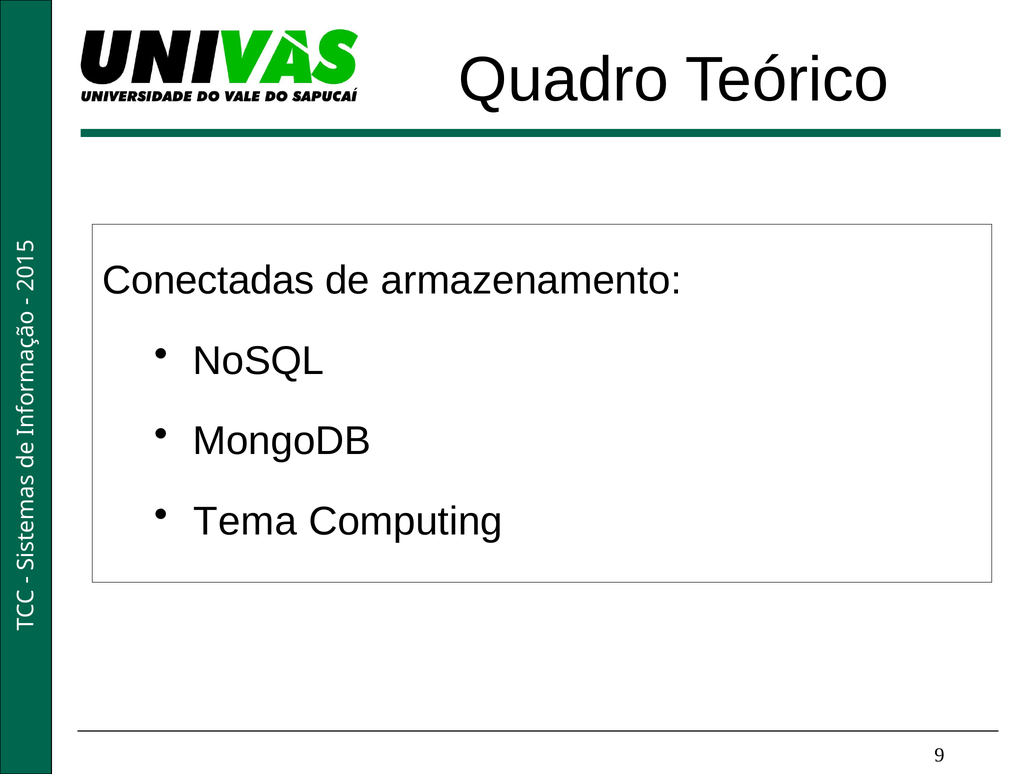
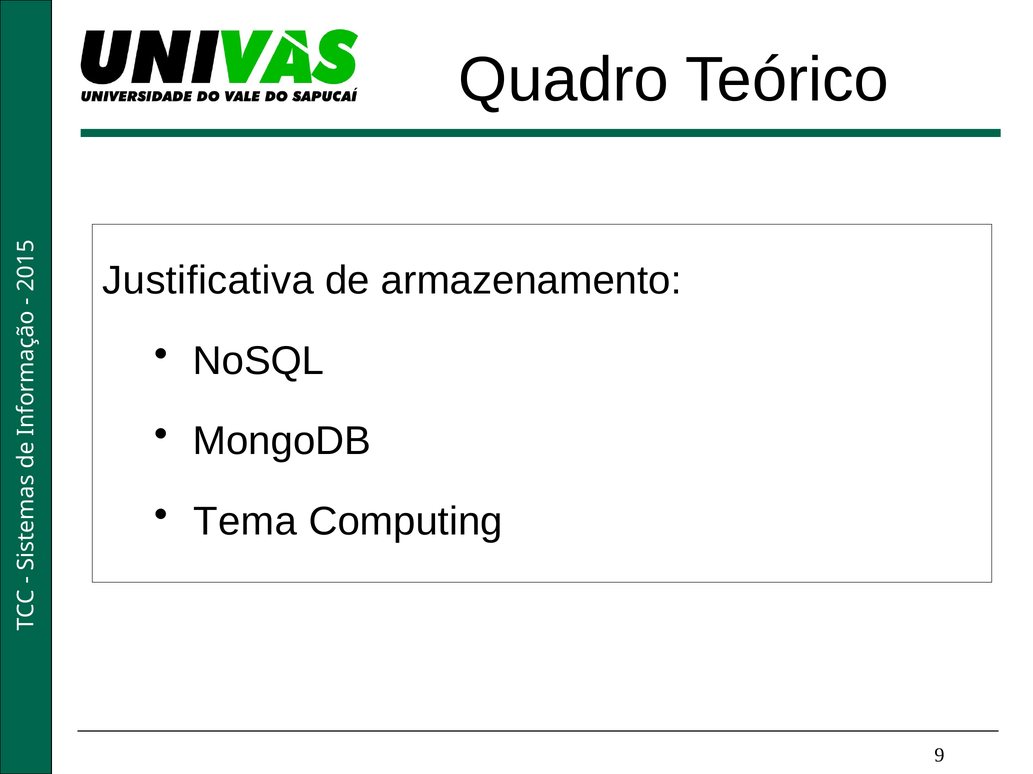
Conectadas: Conectadas -> Justificativa
